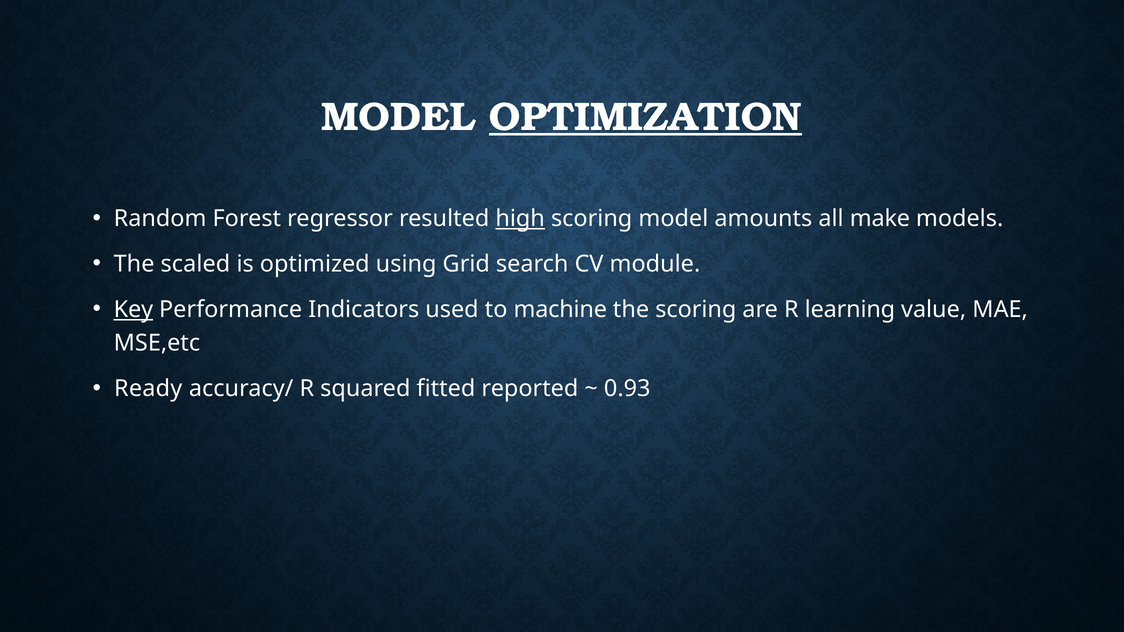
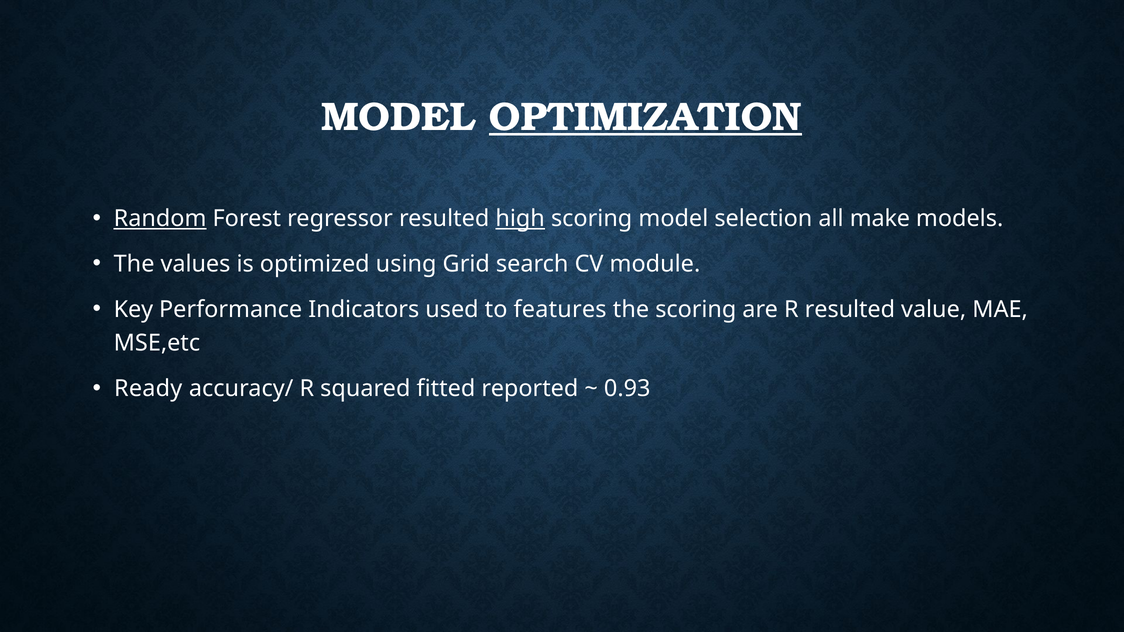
Random underline: none -> present
amounts: amounts -> selection
scaled: scaled -> values
Key underline: present -> none
machine: machine -> features
R learning: learning -> resulted
